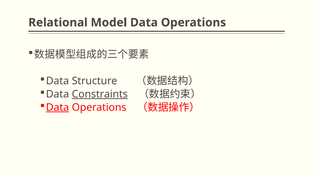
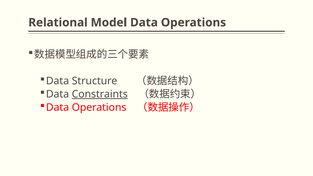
Data at (58, 107) underline: present -> none
